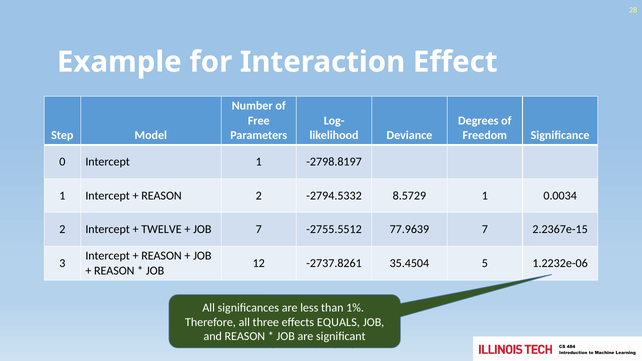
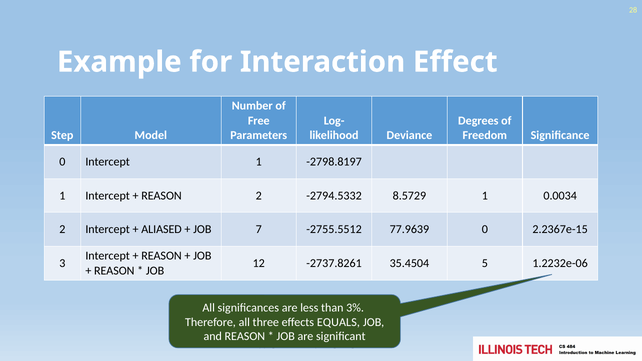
TWELVE: TWELVE -> ALIASED
77.9639 7: 7 -> 0
1%: 1% -> 3%
